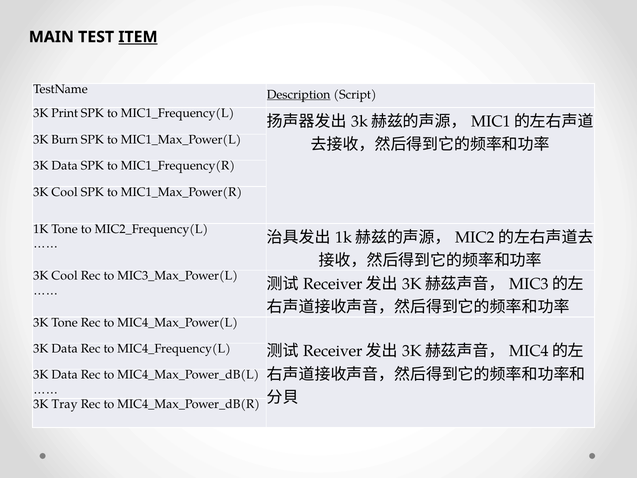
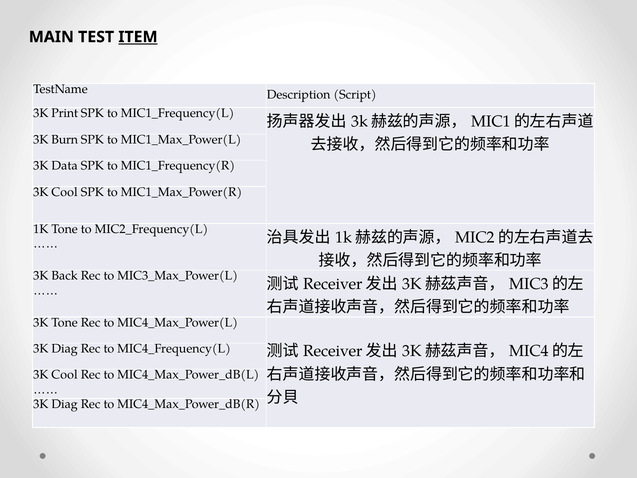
Description underline: present -> none
Cool at (65, 276): Cool -> Back
Data at (65, 349): Data -> Diag
Data at (65, 375): Data -> Cool
Tray at (65, 404): Tray -> Diag
